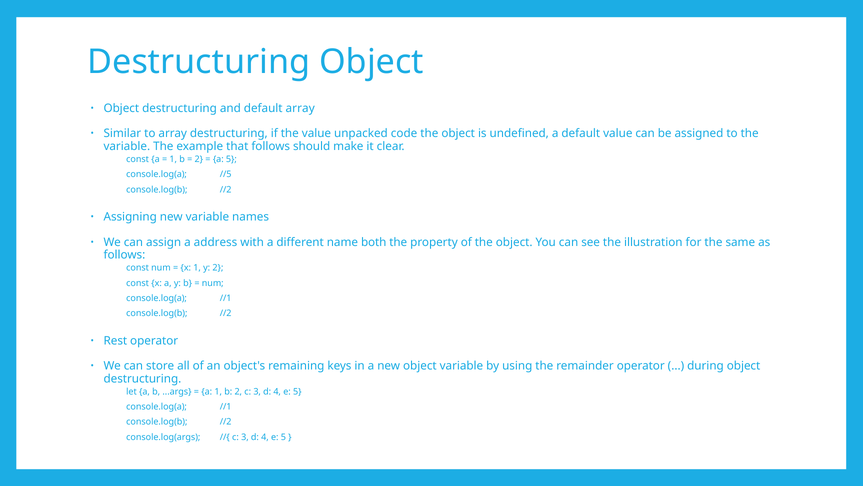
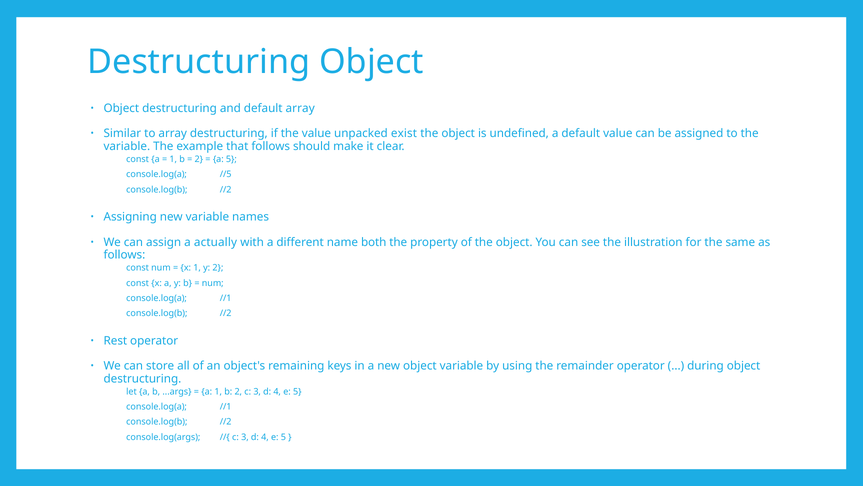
code: code -> exist
address: address -> actually
